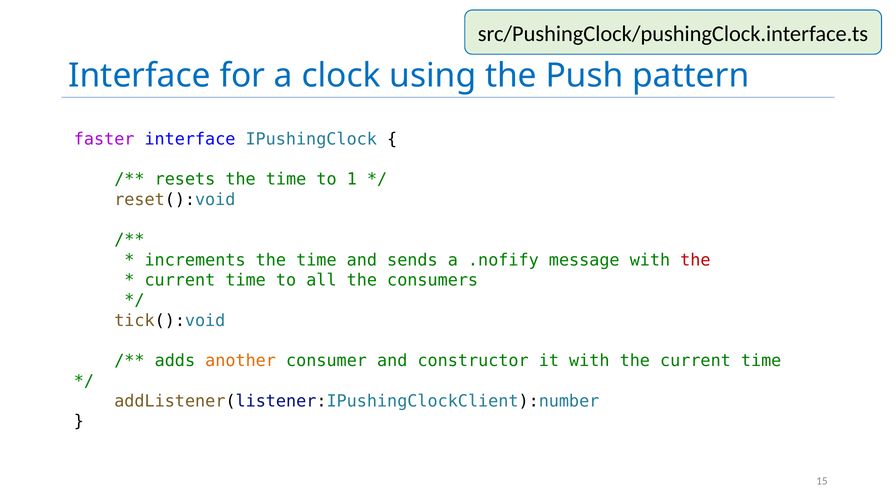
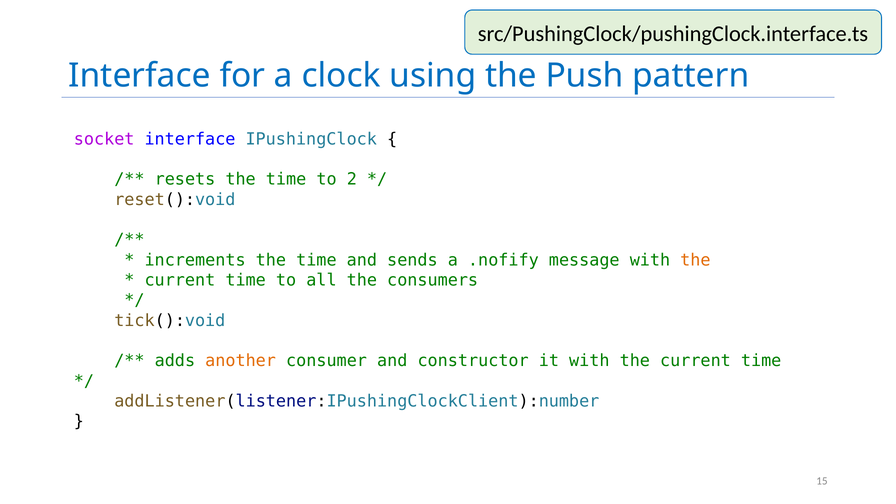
faster: faster -> socket
1: 1 -> 2
the at (695, 260) colour: red -> orange
